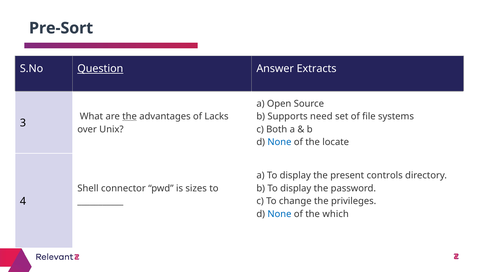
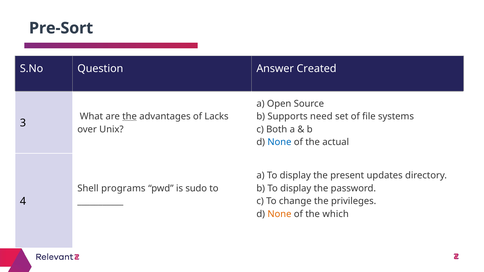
Question underline: present -> none
Extracts: Extracts -> Created
locate: locate -> actual
controls: controls -> updates
connector: connector -> programs
sizes: sizes -> sudo
None at (279, 214) colour: blue -> orange
